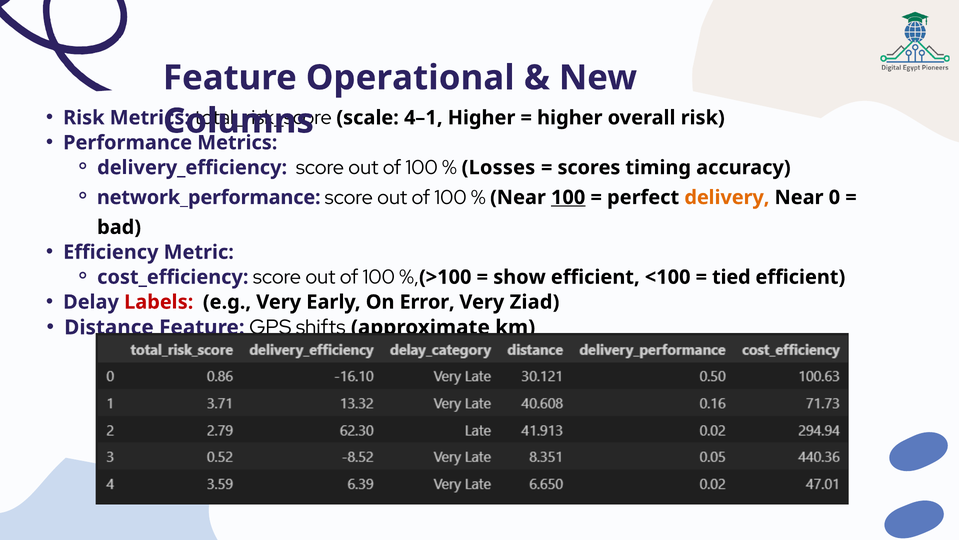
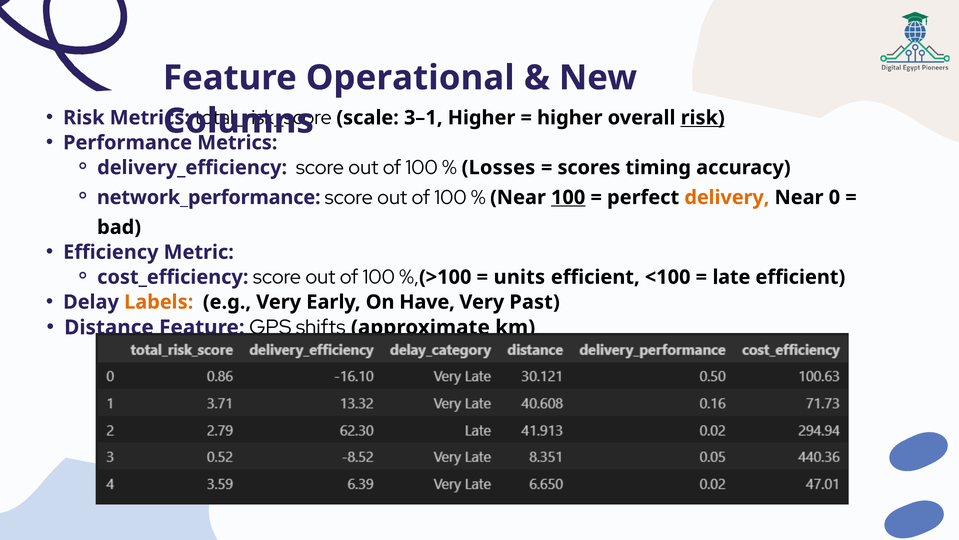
4–1: 4–1 -> 3–1
risk at (703, 118) underline: none -> present
show: show -> units
tied: tied -> late
Labels colour: red -> orange
Error: Error -> Have
Ziad: Ziad -> Past
